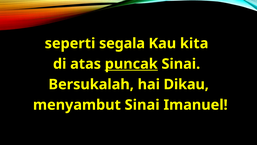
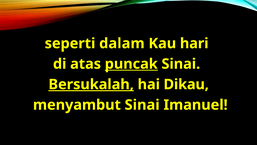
segala: segala -> dalam
kita: kita -> hari
Bersukalah underline: none -> present
